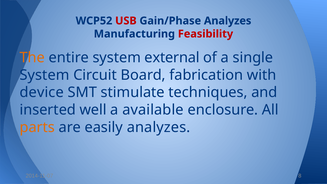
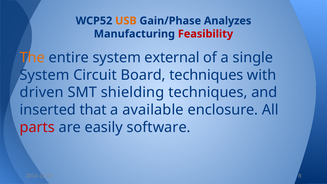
USB colour: red -> orange
Board fabrication: fabrication -> techniques
device: device -> driven
stimulate: stimulate -> shielding
well: well -> that
parts colour: orange -> red
easily analyzes: analyzes -> software
